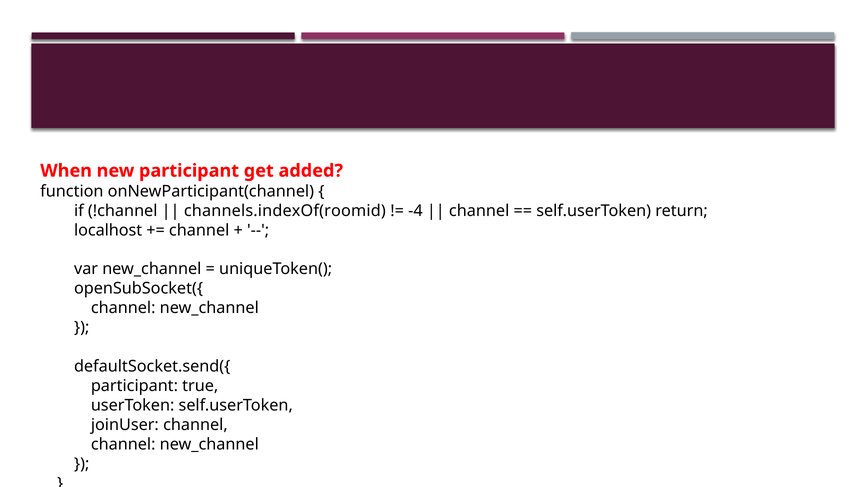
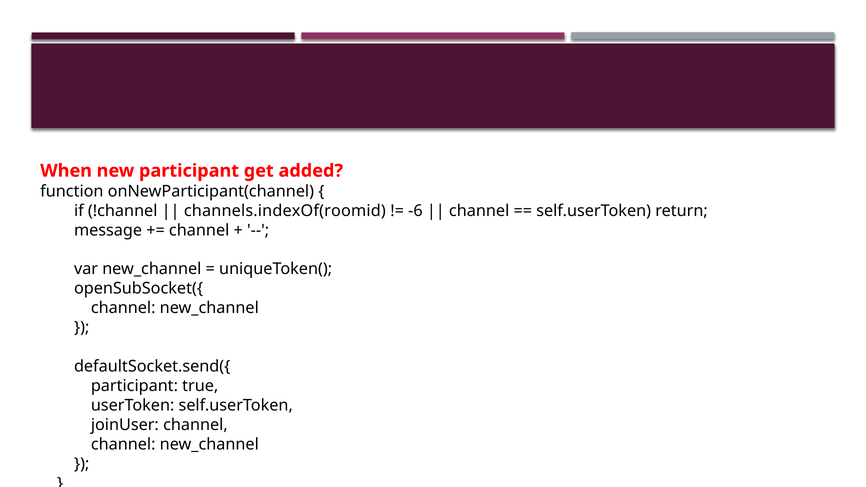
-4: -4 -> -6
localhost: localhost -> message
